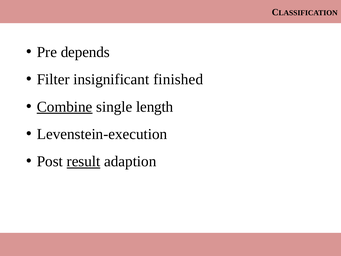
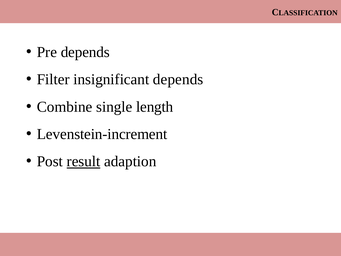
insignificant finished: finished -> depends
Combine underline: present -> none
Levenstein-execution: Levenstein-execution -> Levenstein-increment
